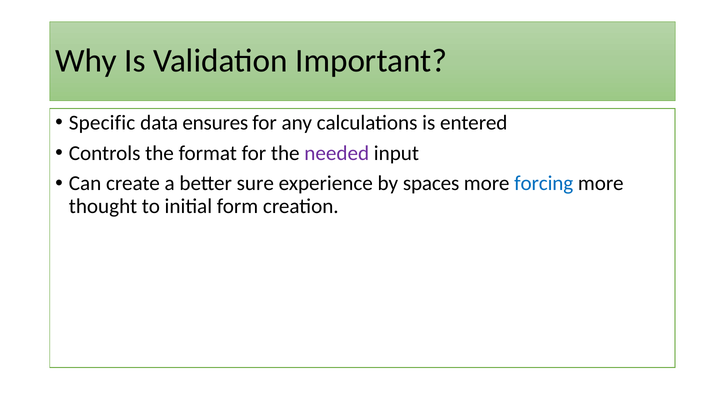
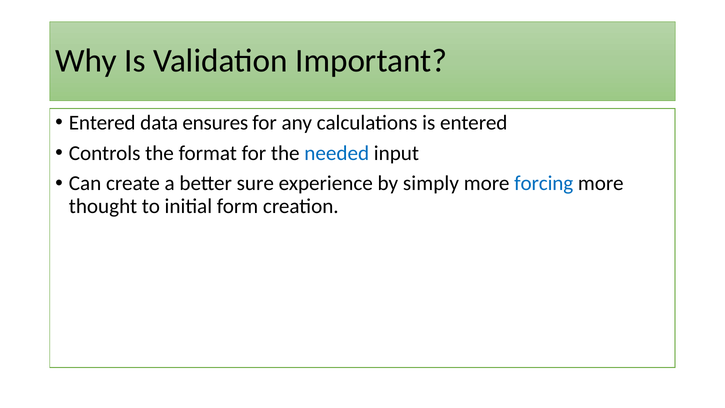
Specific at (102, 123): Specific -> Entered
needed colour: purple -> blue
spaces: spaces -> simply
